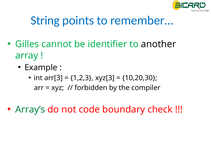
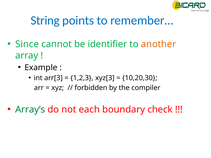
Gilles: Gilles -> Since
another colour: black -> orange
code: code -> each
